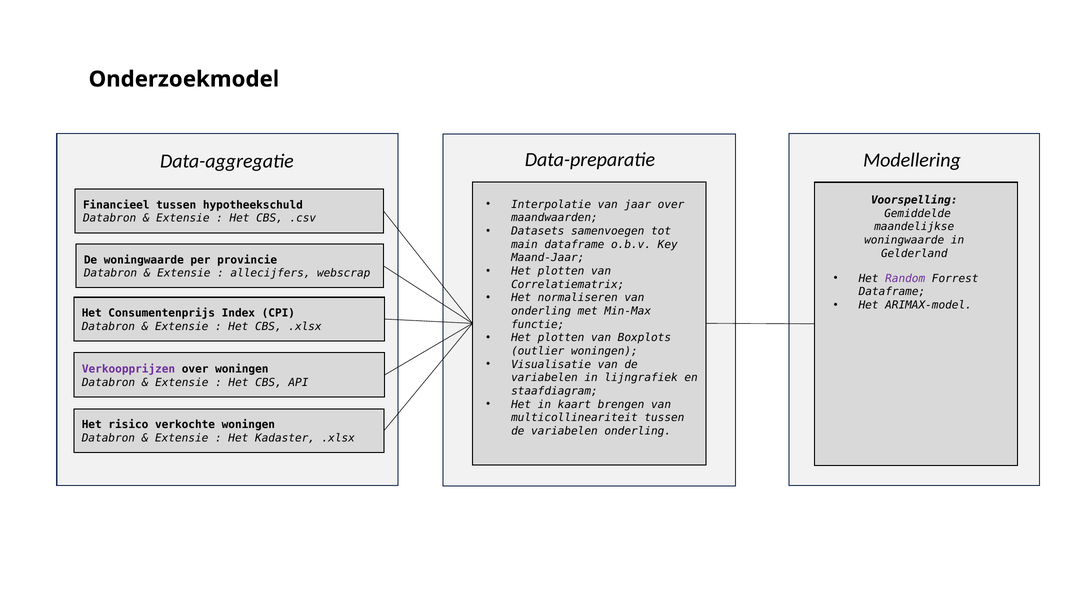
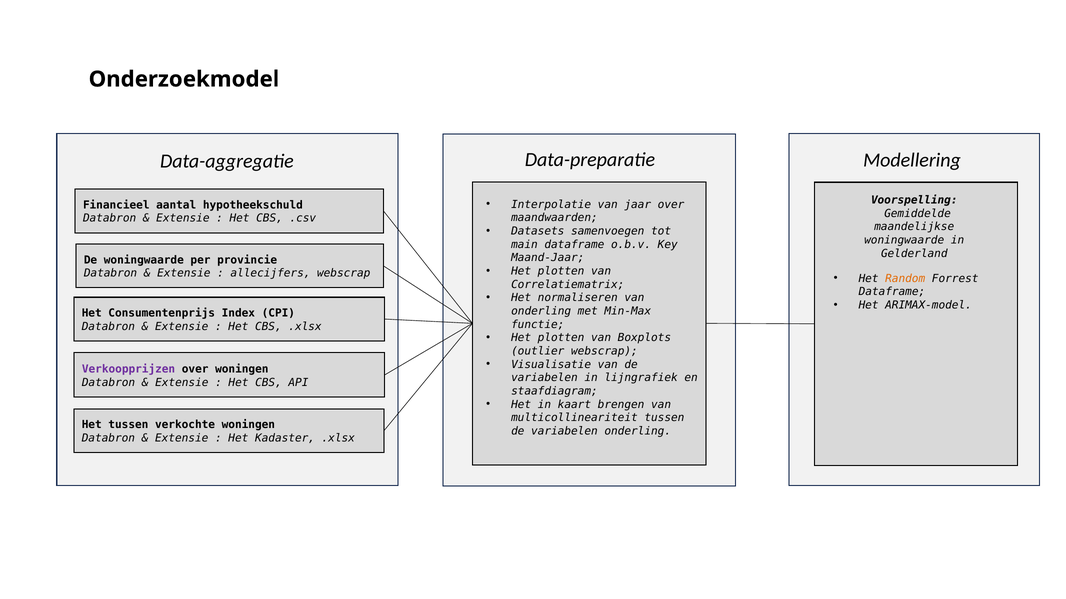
Financieel tussen: tussen -> aantal
Random colour: purple -> orange
outlier woningen: woningen -> webscrap
Het risico: risico -> tussen
